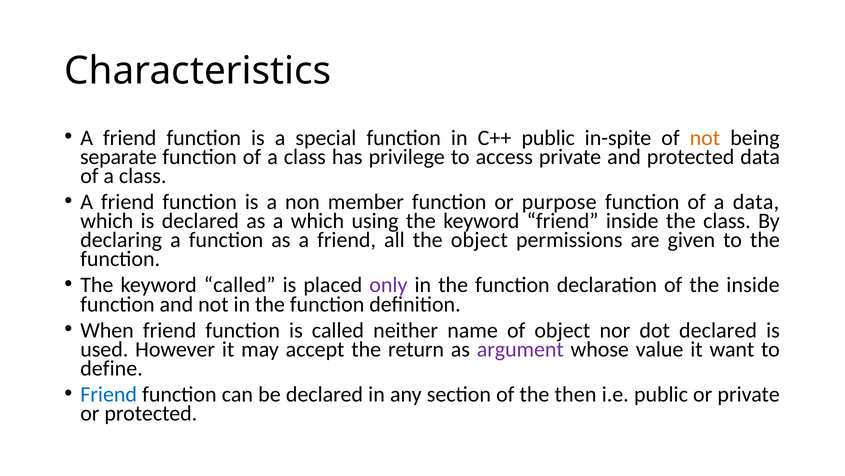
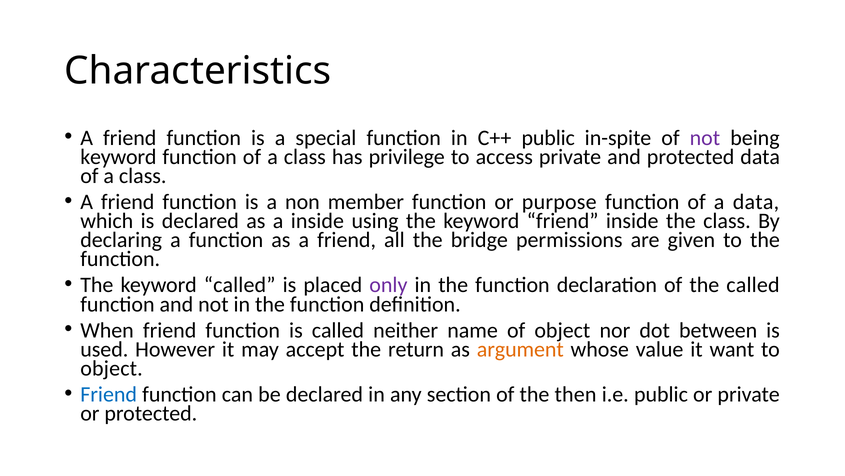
not at (705, 138) colour: orange -> purple
separate at (118, 157): separate -> keyword
a which: which -> inside
the object: object -> bridge
the inside: inside -> called
dot declared: declared -> between
argument colour: purple -> orange
define at (112, 368): define -> object
